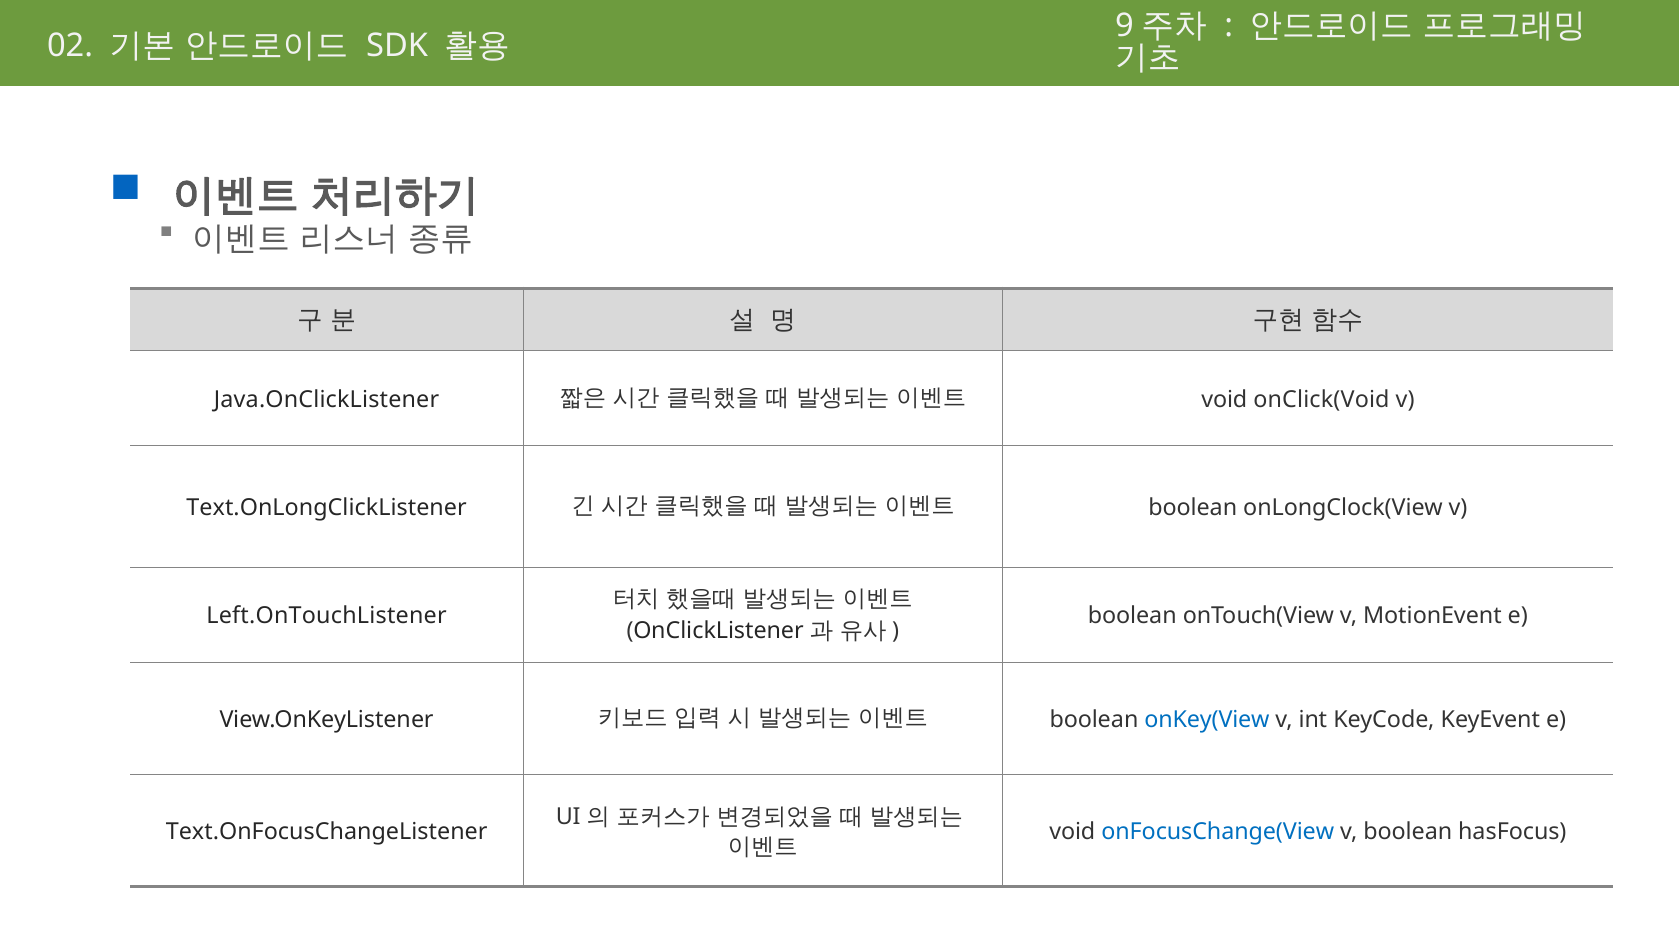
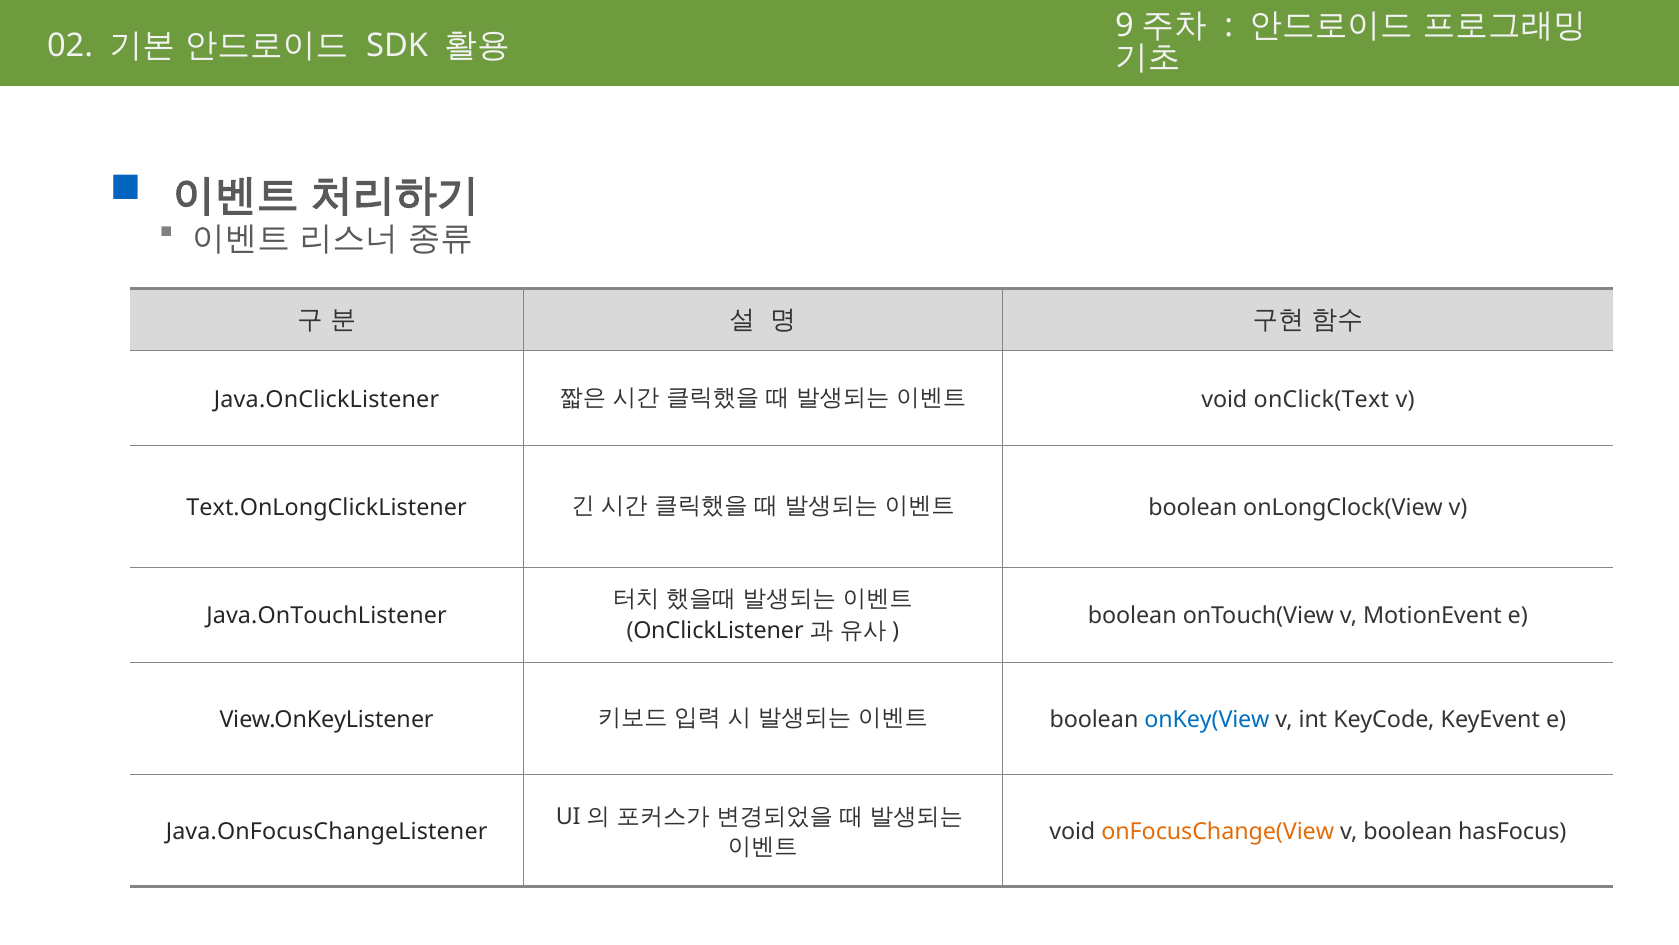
onClick(Void: onClick(Void -> onClick(Text
Left.OnTouchListener: Left.OnTouchListener -> Java.OnTouchListener
Text.OnFocusChangeListener: Text.OnFocusChangeListener -> Java.OnFocusChangeListener
onFocusChange(View colour: blue -> orange
